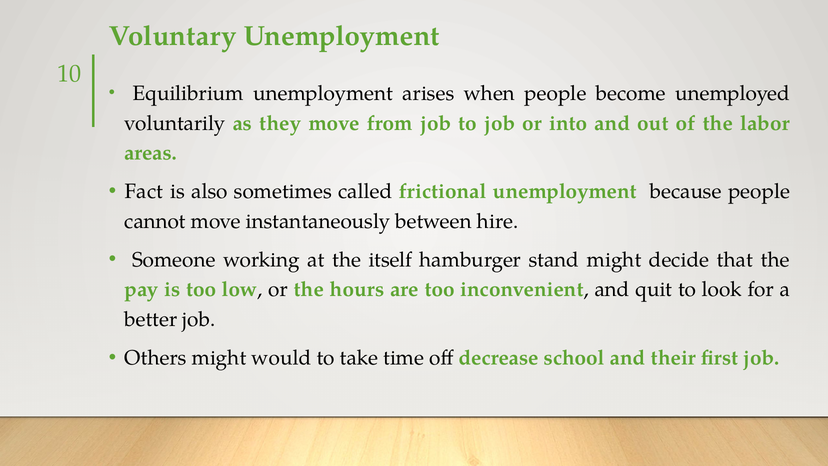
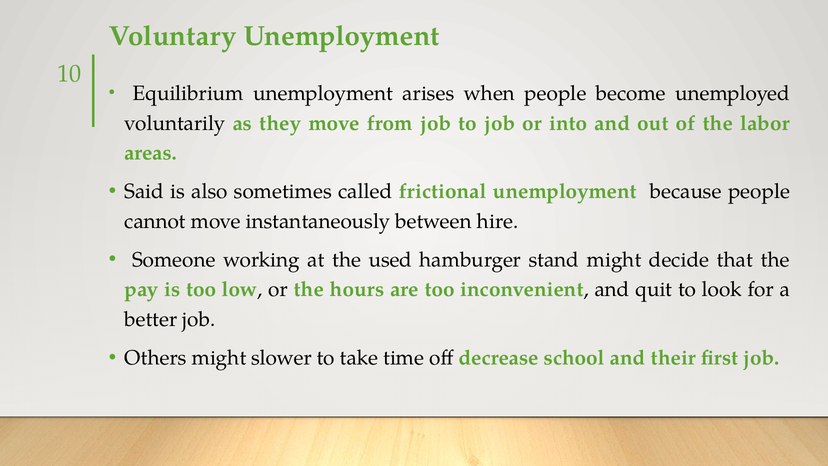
Fact: Fact -> Said
itself: itself -> used
would: would -> slower
